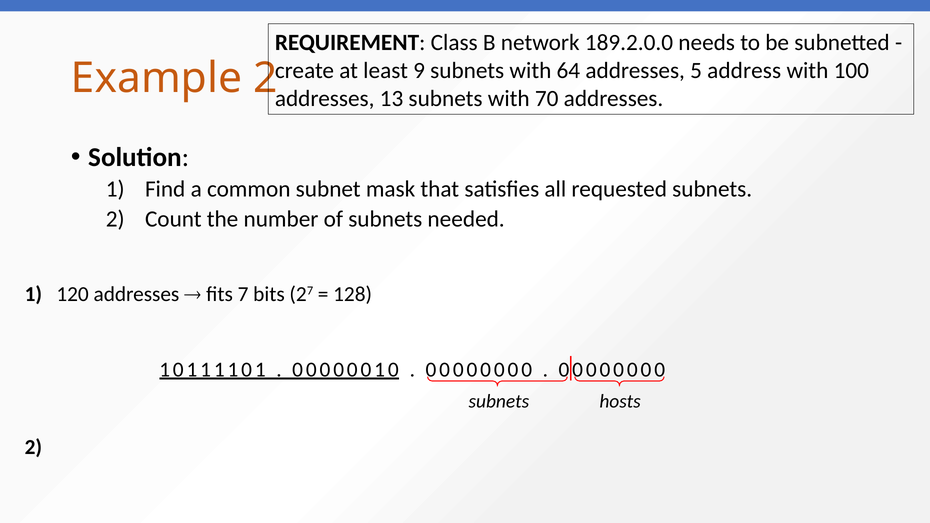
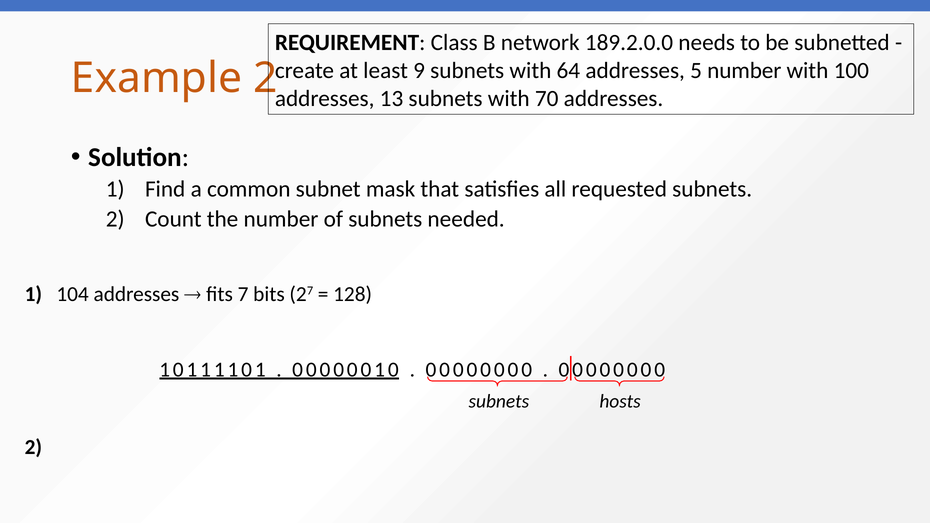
5 address: address -> number
120: 120 -> 104
